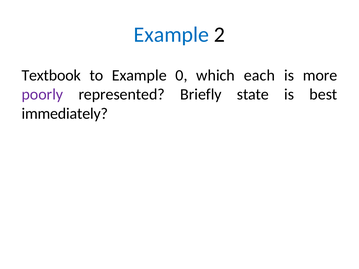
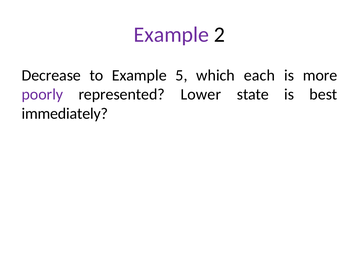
Example at (171, 35) colour: blue -> purple
Textbook: Textbook -> Decrease
0: 0 -> 5
Briefly: Briefly -> Lower
